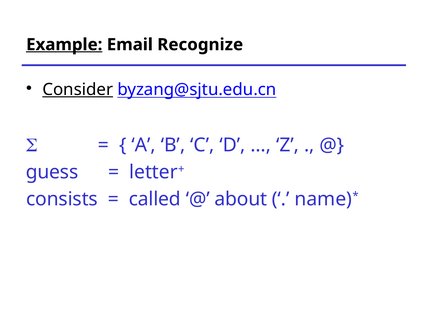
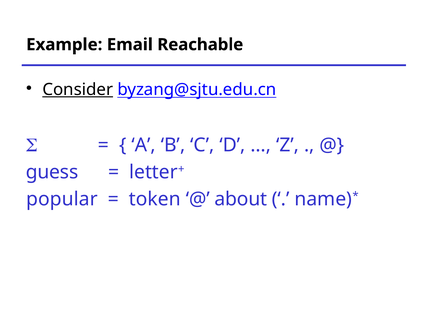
Example underline: present -> none
Recognize: Recognize -> Reachable
consists: consists -> popular
called: called -> token
